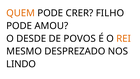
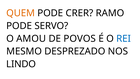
FILHO: FILHO -> RAMO
AMOU: AMOU -> SERVO
DESDE: DESDE -> AMOU
REI colour: orange -> blue
